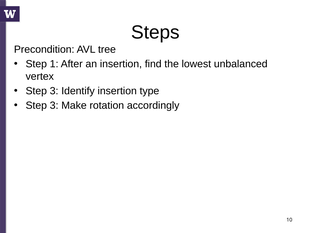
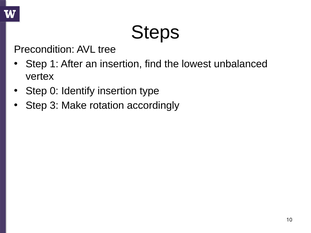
3 at (54, 91): 3 -> 0
